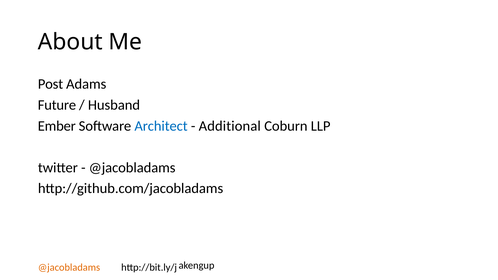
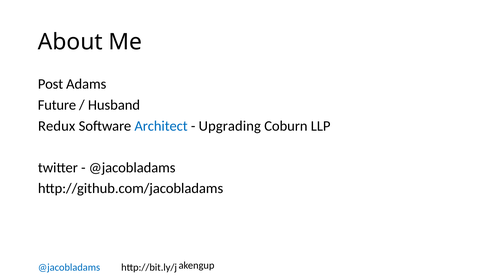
Ember: Ember -> Redux
Additional: Additional -> Upgrading
@jacobladams at (69, 268) colour: orange -> blue
